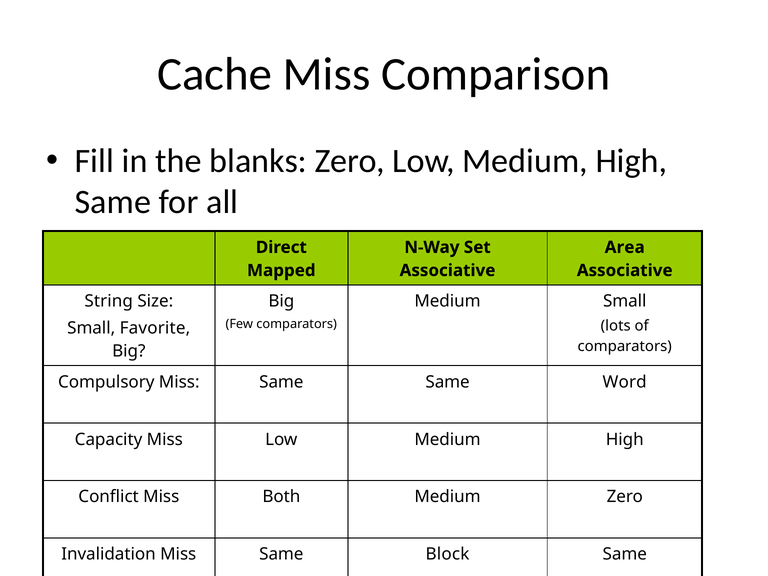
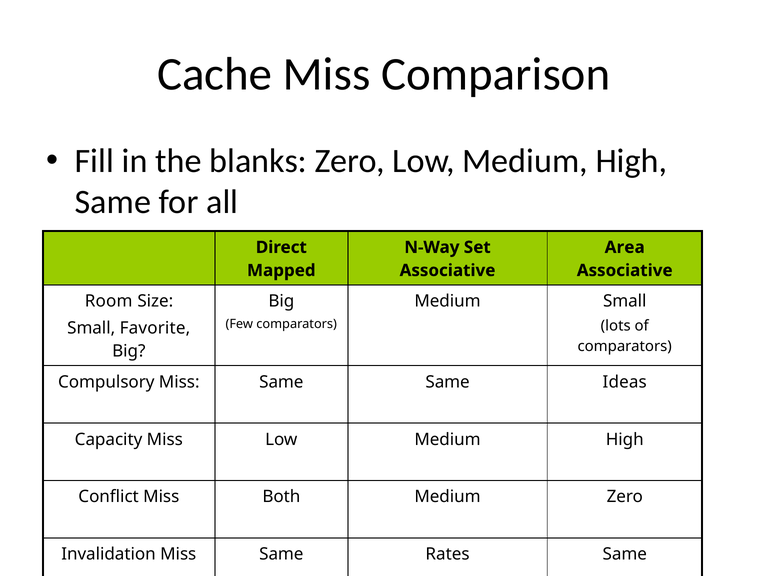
String: String -> Room
Word: Word -> Ideas
Block: Block -> Rates
